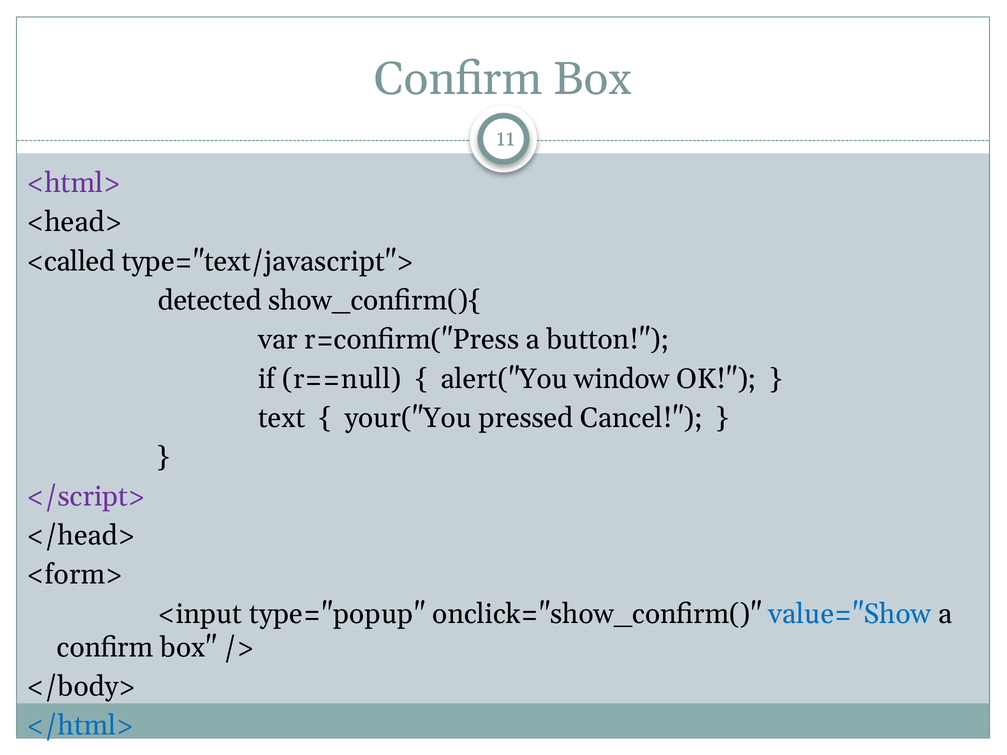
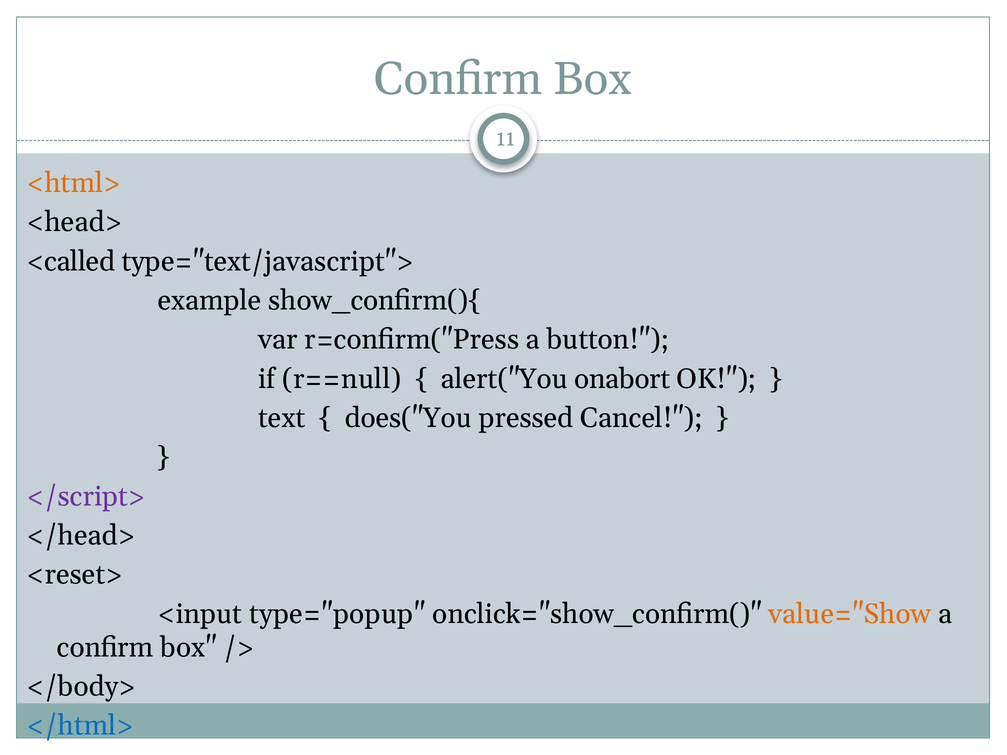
<html> colour: purple -> orange
detected: detected -> example
window: window -> onabort
your("You: your("You -> does("You
<form>: <form> -> <reset>
value="Show colour: blue -> orange
